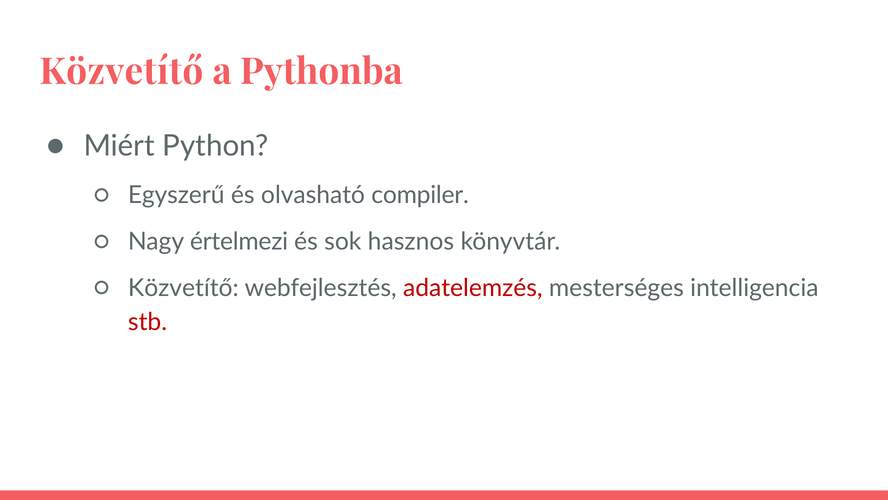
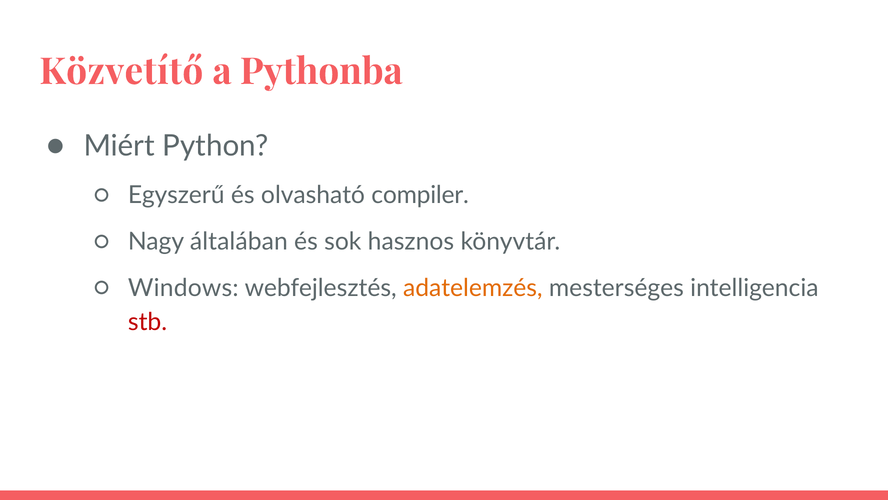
értelmezi: értelmezi -> általában
Közvetítő at (183, 288): Közvetítő -> Windows
adatelemzés colour: red -> orange
